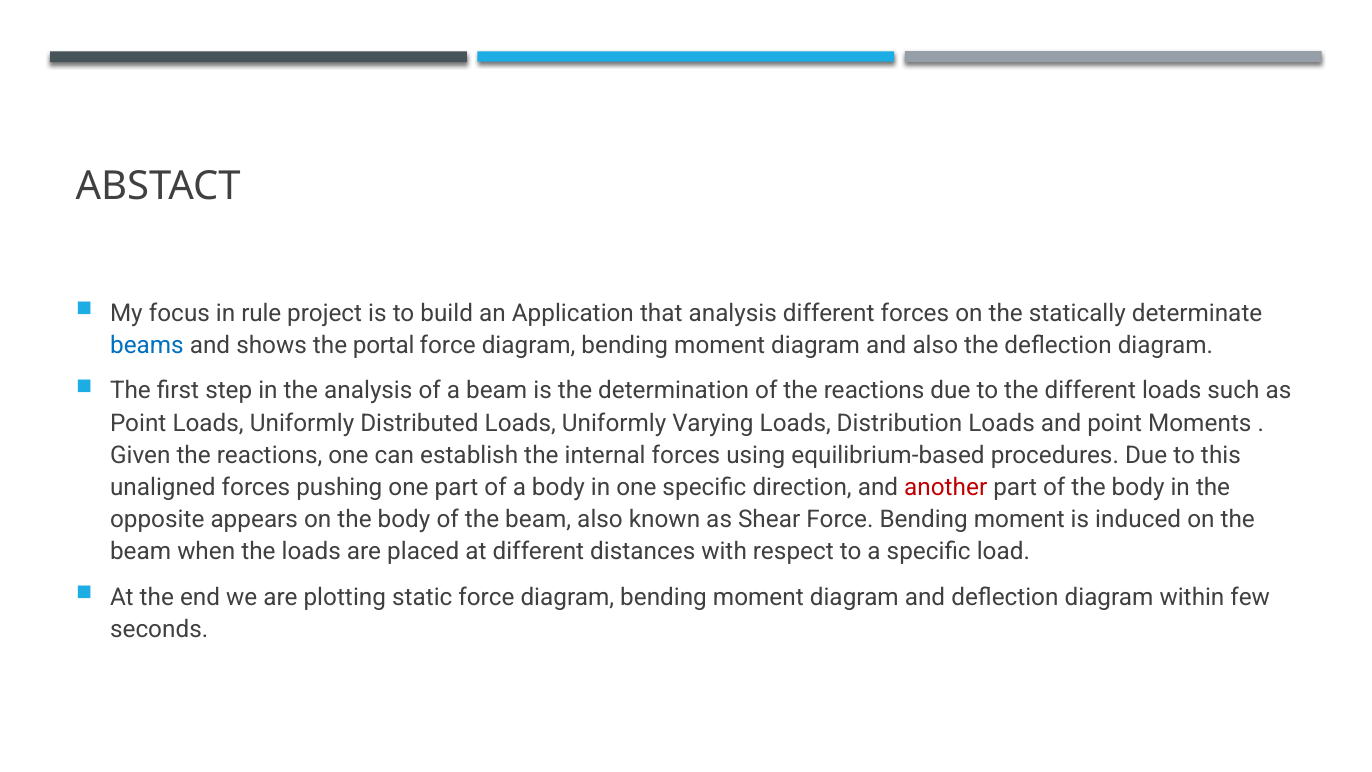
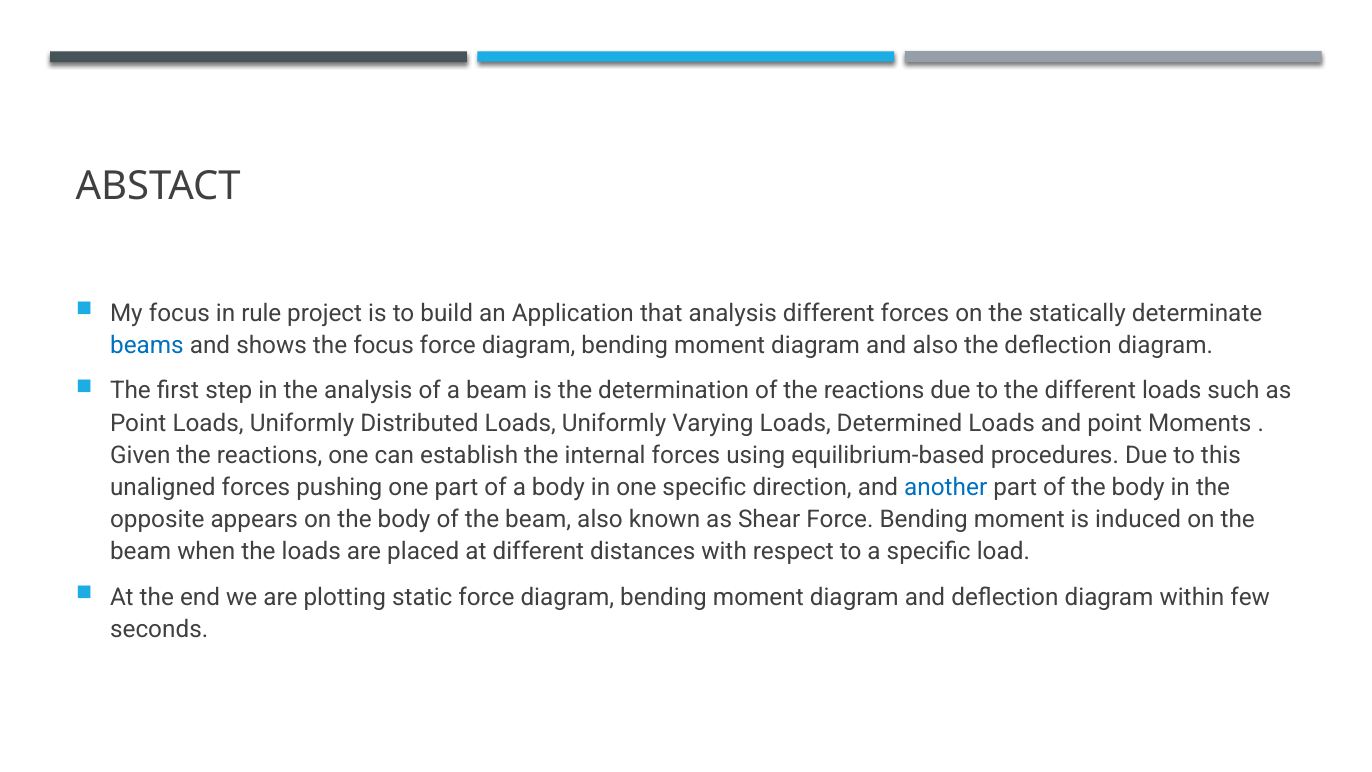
the portal: portal -> focus
Distribution: Distribution -> Determined
another colour: red -> blue
